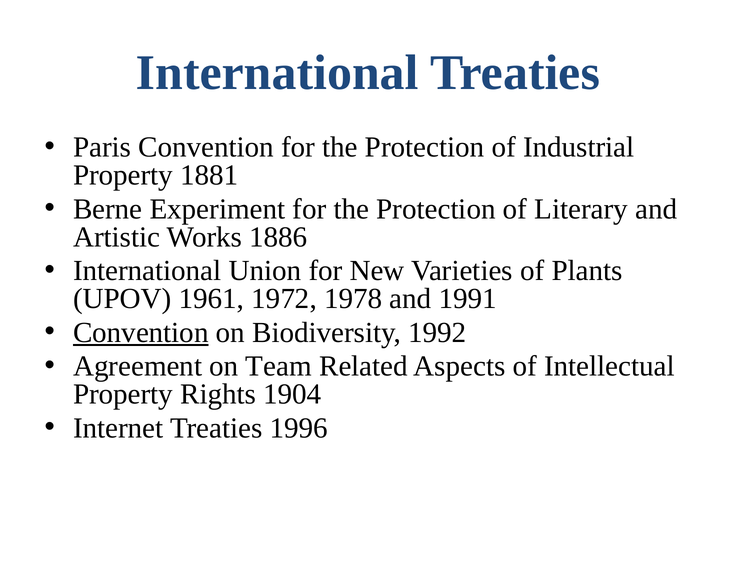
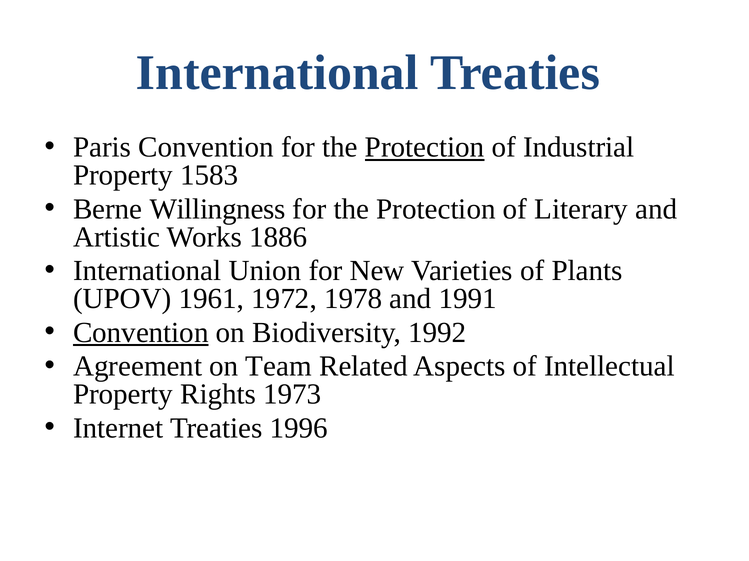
Protection at (425, 148) underline: none -> present
1881: 1881 -> 1583
Experiment: Experiment -> Willingness
1904: 1904 -> 1973
